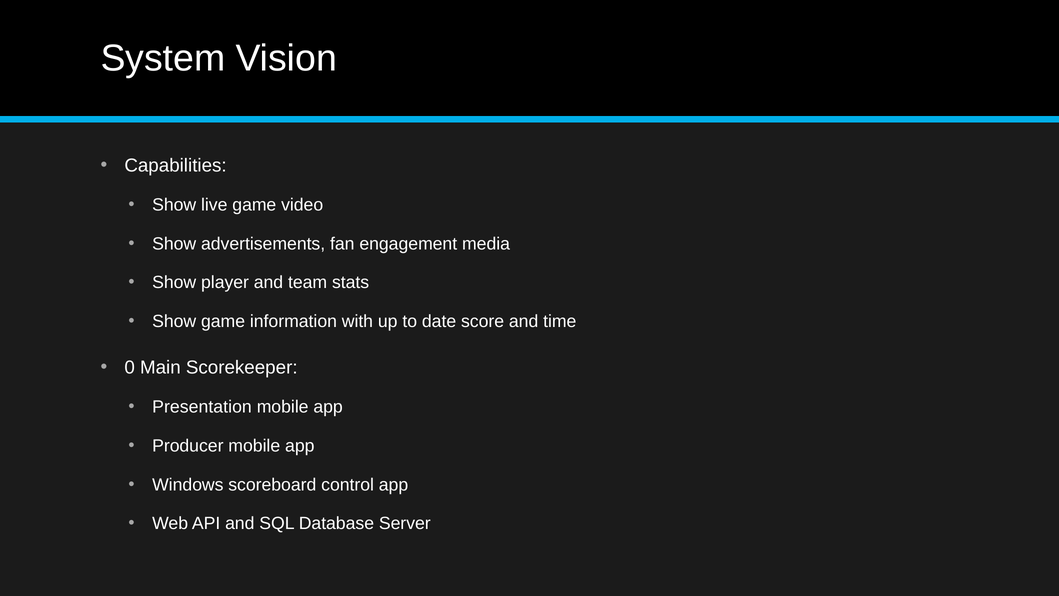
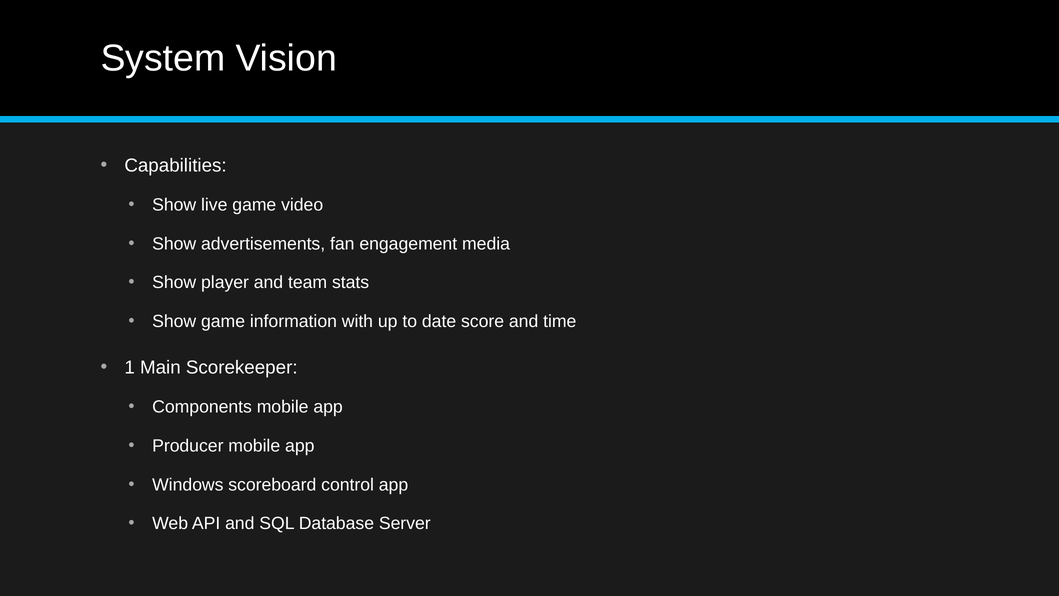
0: 0 -> 1
Presentation: Presentation -> Components
